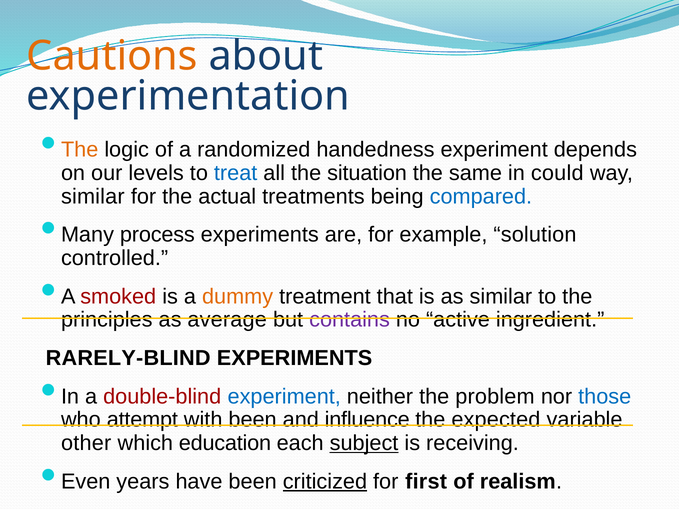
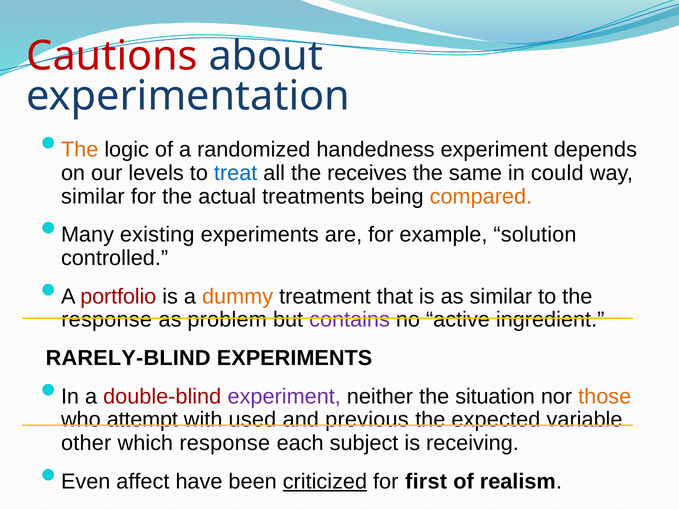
Cautions colour: orange -> red
situation: situation -> receives
compared colour: blue -> orange
process: process -> existing
smoked: smoked -> portfolio
principles at (107, 320): principles -> response
average: average -> problem
experiment at (284, 397) colour: blue -> purple
problem: problem -> situation
those colour: blue -> orange
with been: been -> used
influence: influence -> previous
which education: education -> response
subject underline: present -> none
years: years -> affect
